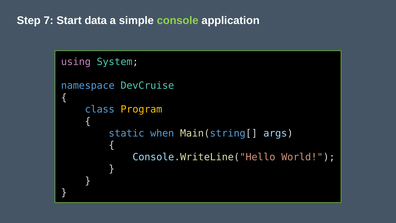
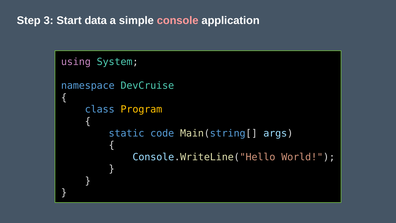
7: 7 -> 3
console colour: light green -> pink
when: when -> code
